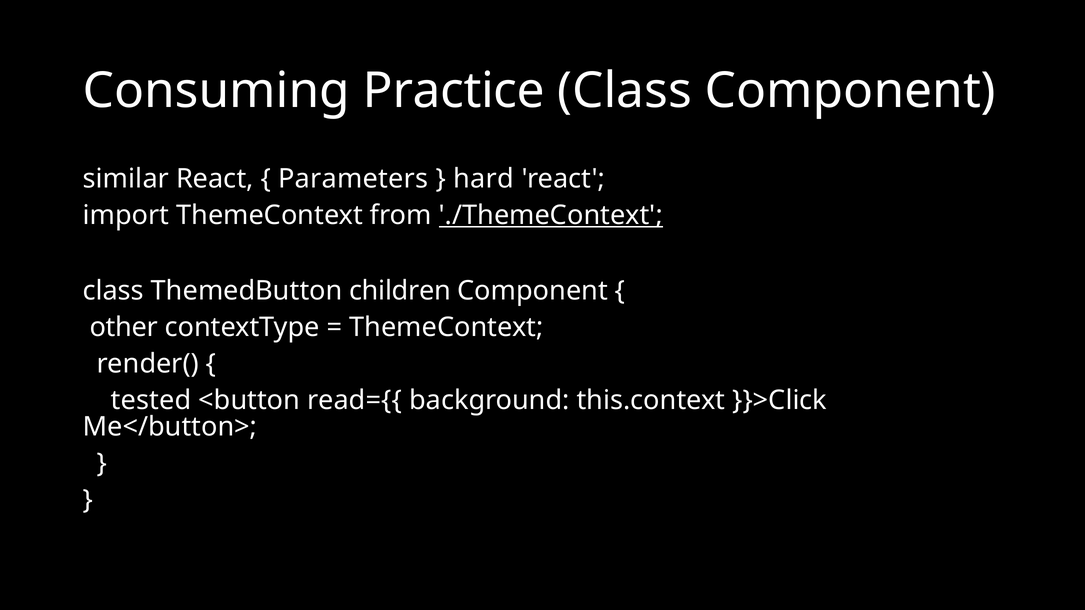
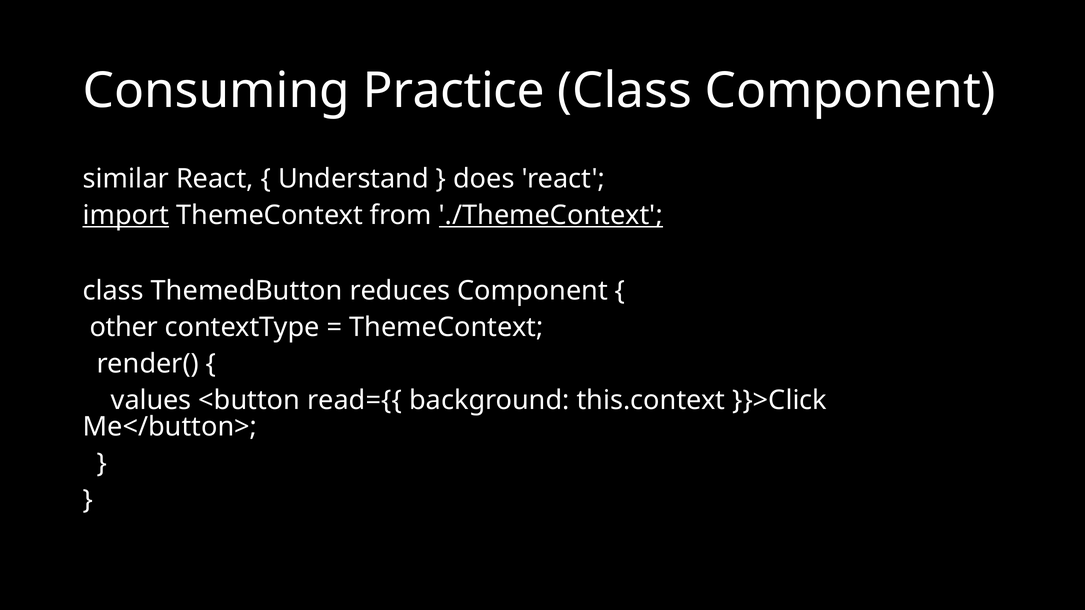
Parameters: Parameters -> Understand
hard: hard -> does
import underline: none -> present
children: children -> reduces
tested: tested -> values
